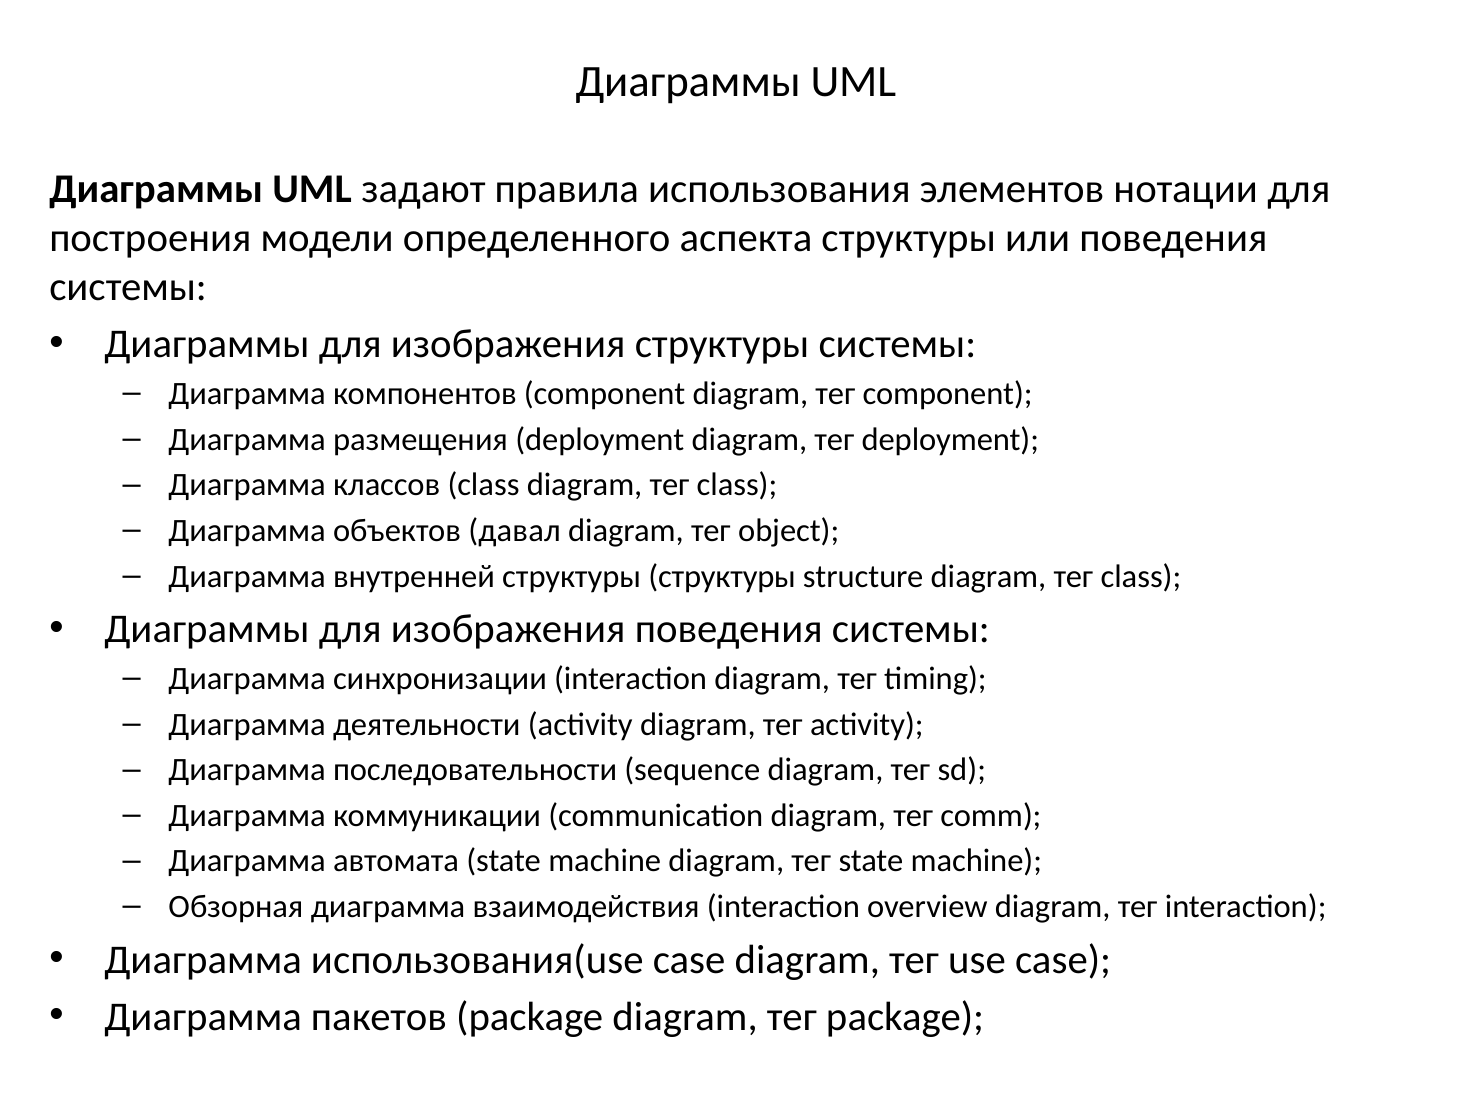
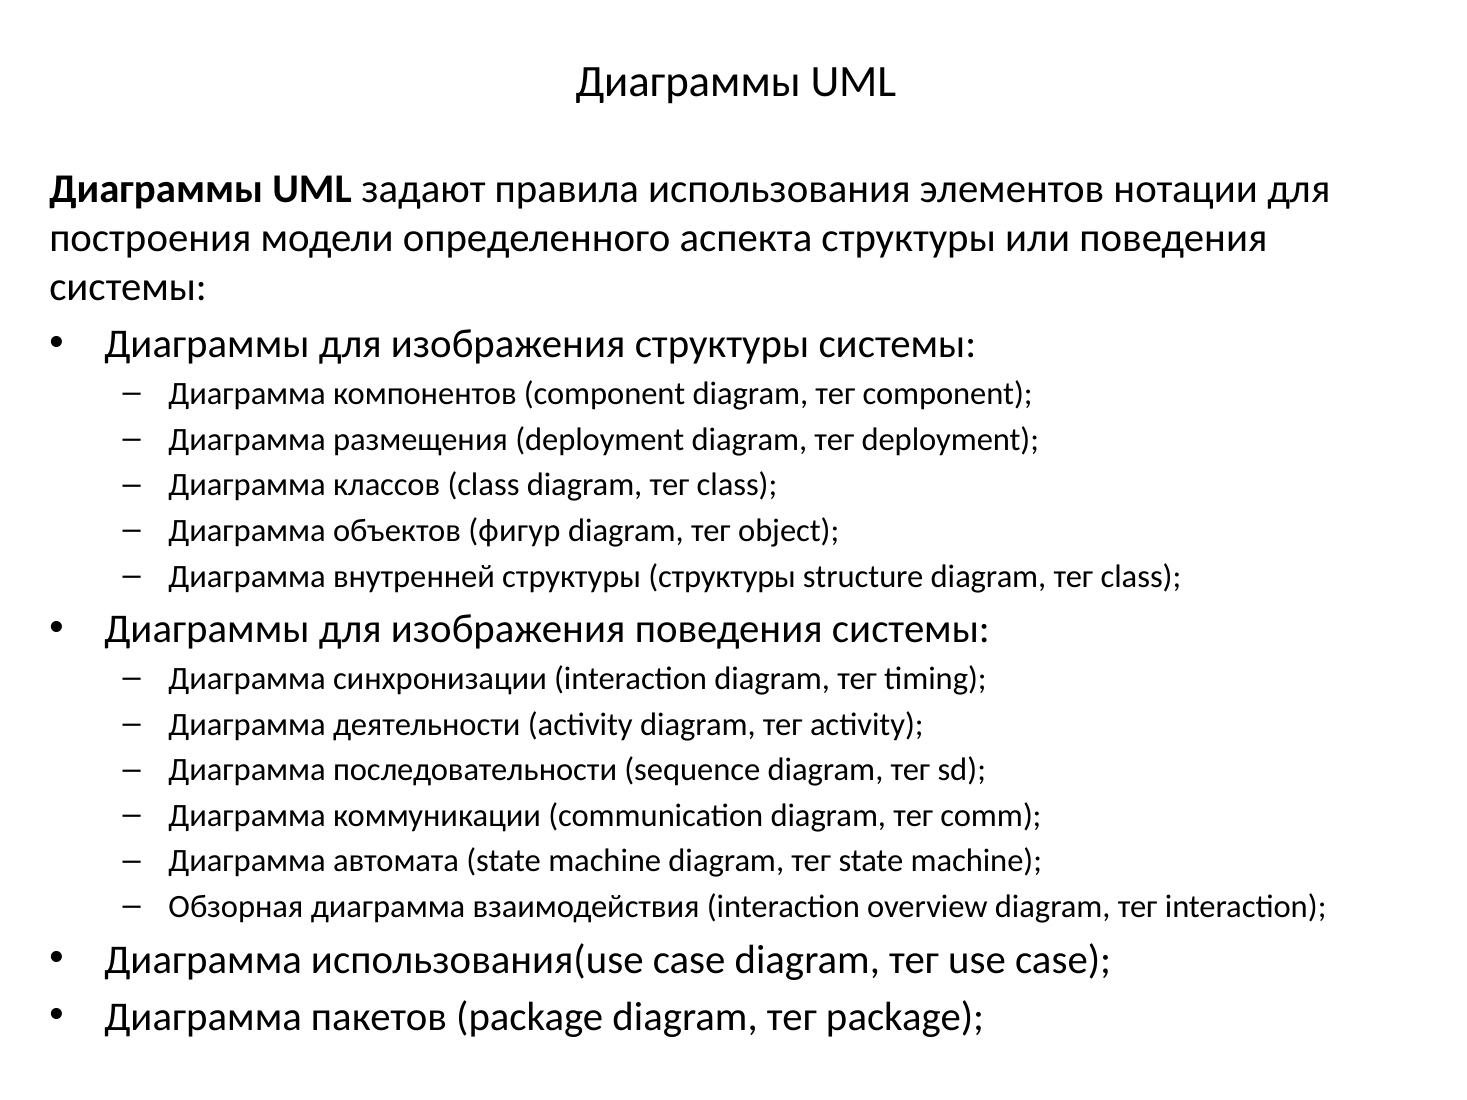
давал: давал -> фигур
